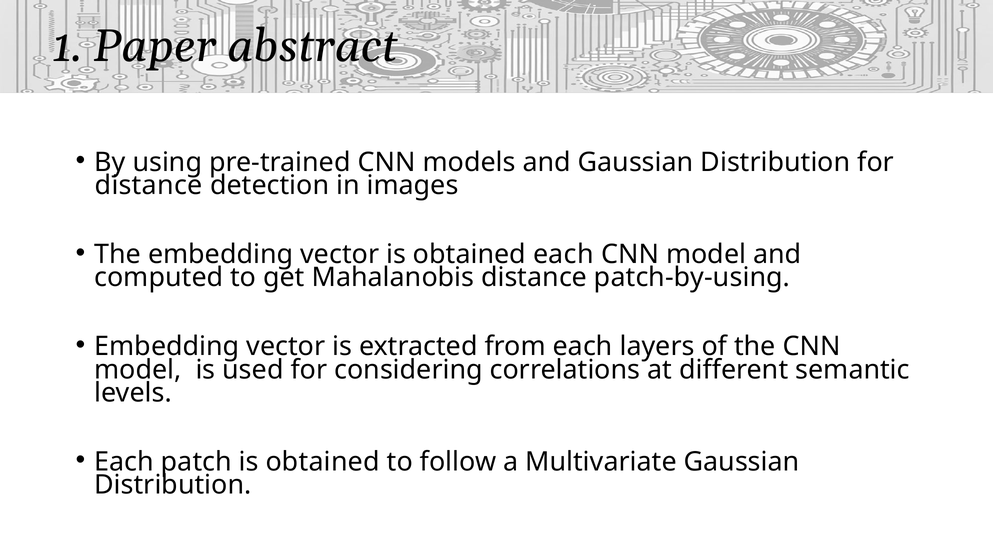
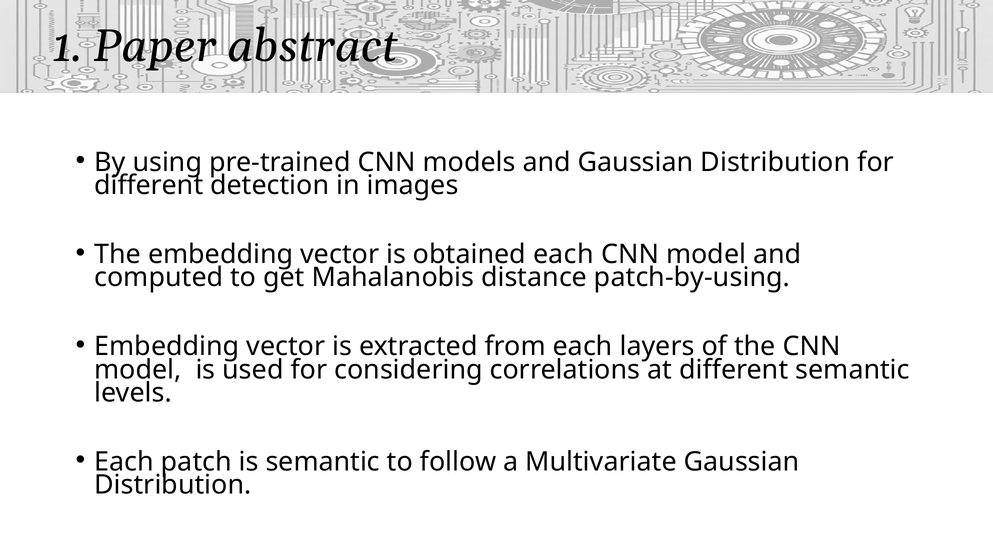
distance at (149, 185): distance -> different
patch is obtained: obtained -> semantic
